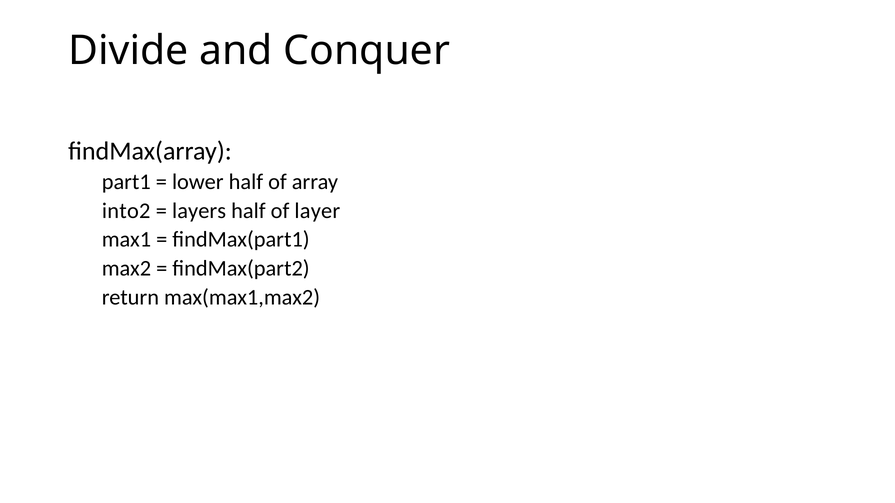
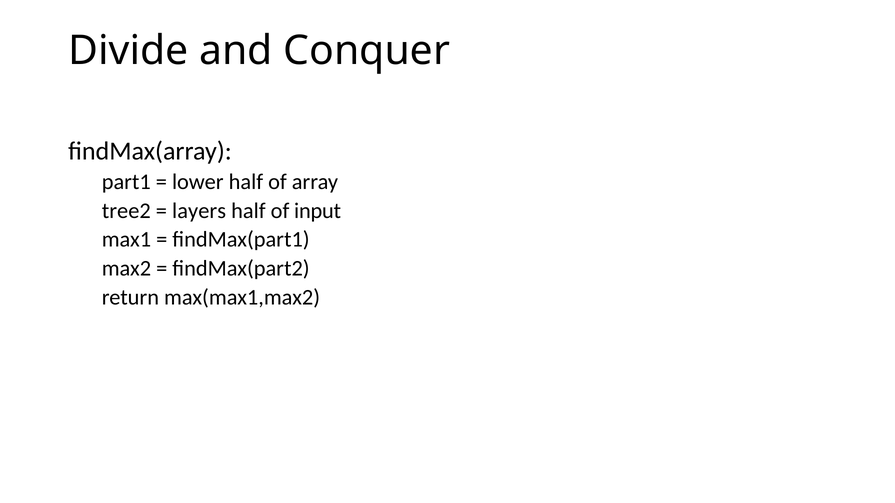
into2: into2 -> tree2
layer: layer -> input
